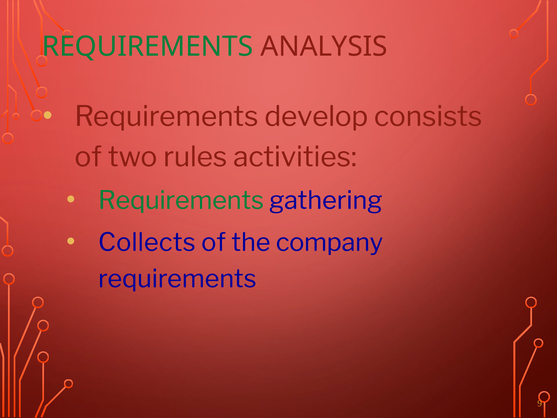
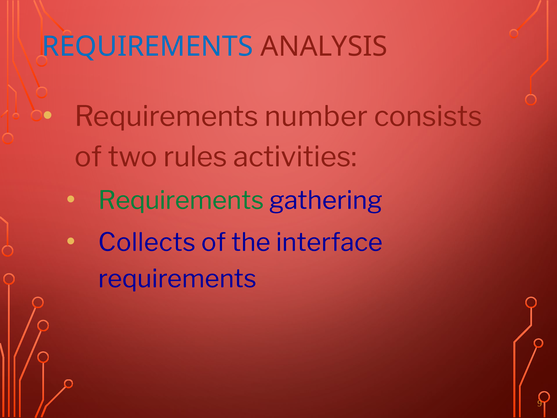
REQUIREMENTS at (148, 47) colour: green -> blue
develop: develop -> number
company: company -> interface
